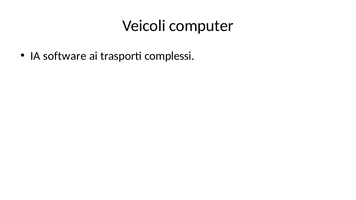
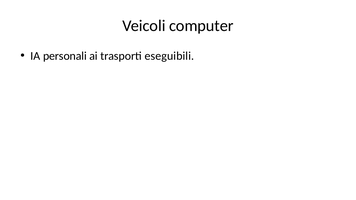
software: software -> personali
complessi: complessi -> eseguibili
